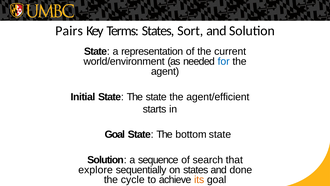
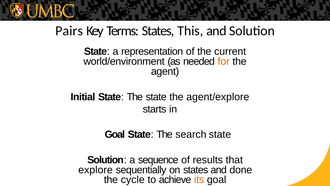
Sort: Sort -> This
for colour: blue -> orange
agent/efficient: agent/efficient -> agent/explore
bottom: bottom -> search
search: search -> results
